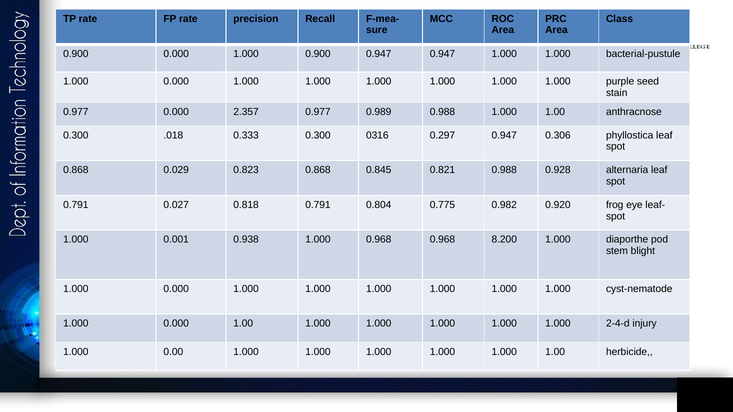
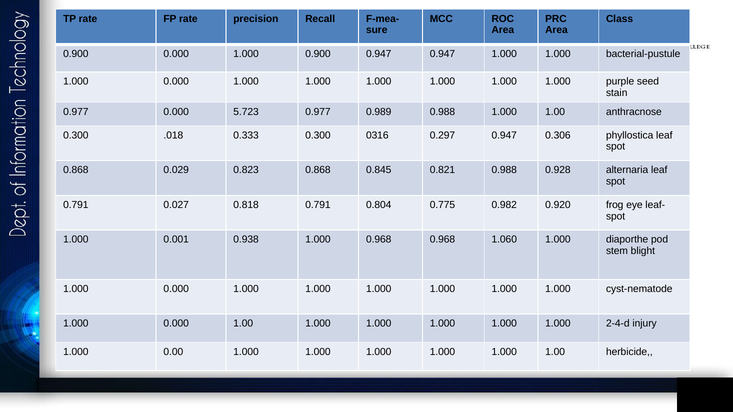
2.357: 2.357 -> 5.723
8.200: 8.200 -> 1.060
